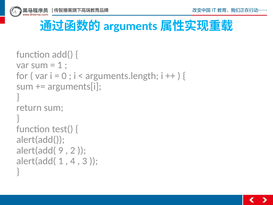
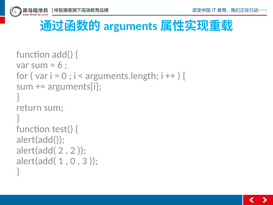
1 at (60, 65): 1 -> 6
alert(add( 9: 9 -> 2
4 at (73, 161): 4 -> 0
